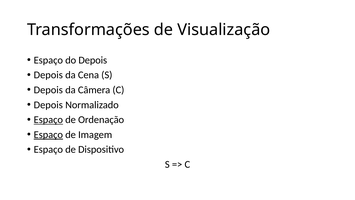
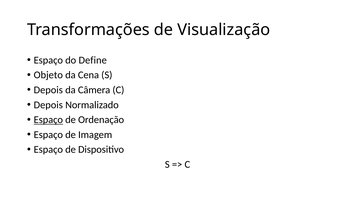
do Depois: Depois -> Define
Depois at (48, 75): Depois -> Objeto
Espaço at (48, 134) underline: present -> none
